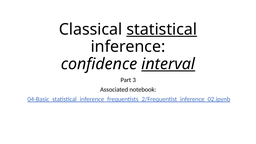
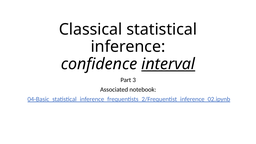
statistical underline: present -> none
